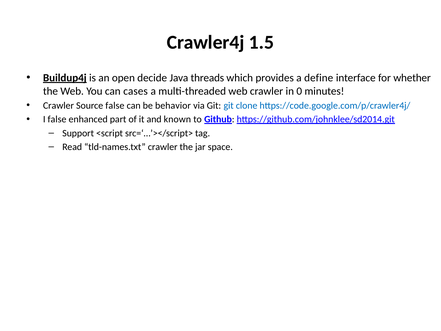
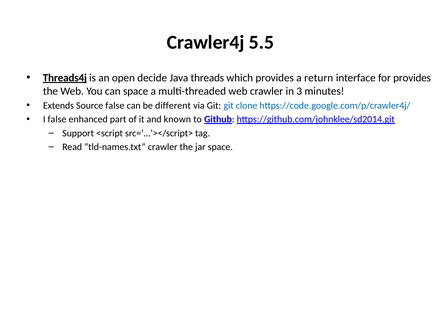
1.5: 1.5 -> 5.5
Buildup4j: Buildup4j -> Threads4j
define: define -> return
for whether: whether -> provides
can cases: cases -> space
0: 0 -> 3
Crawler at (58, 106): Crawler -> Extends
behavior: behavior -> different
